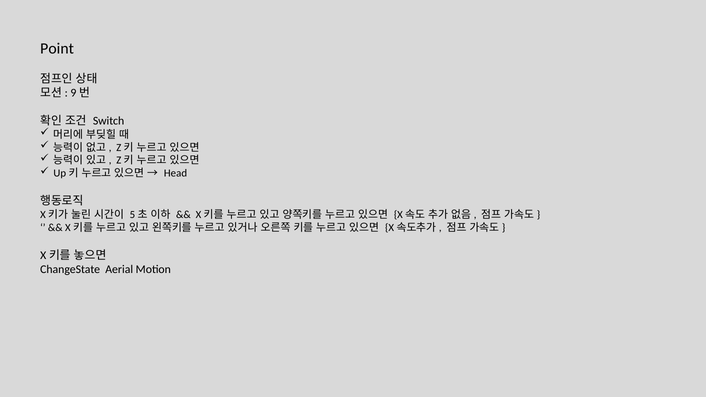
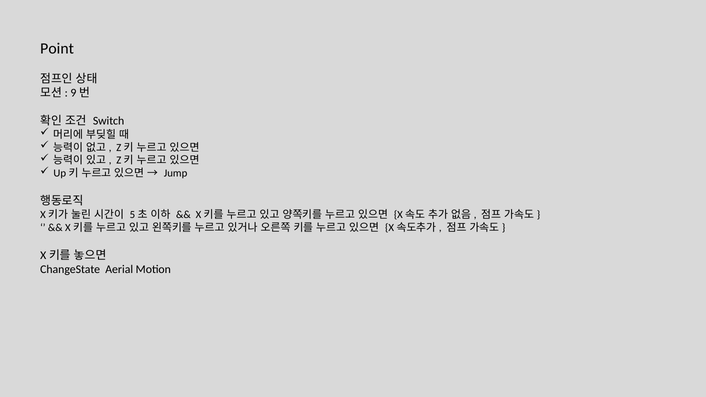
Head: Head -> Jump
